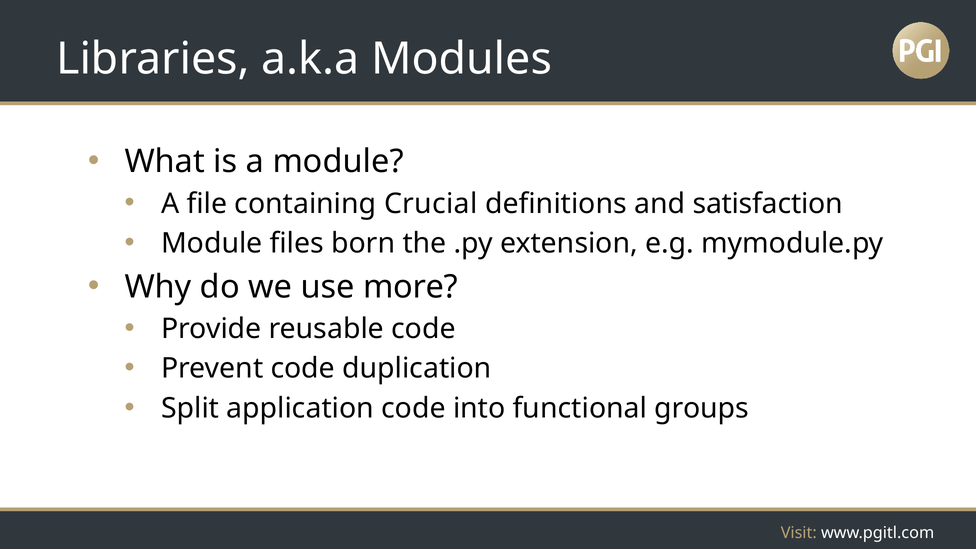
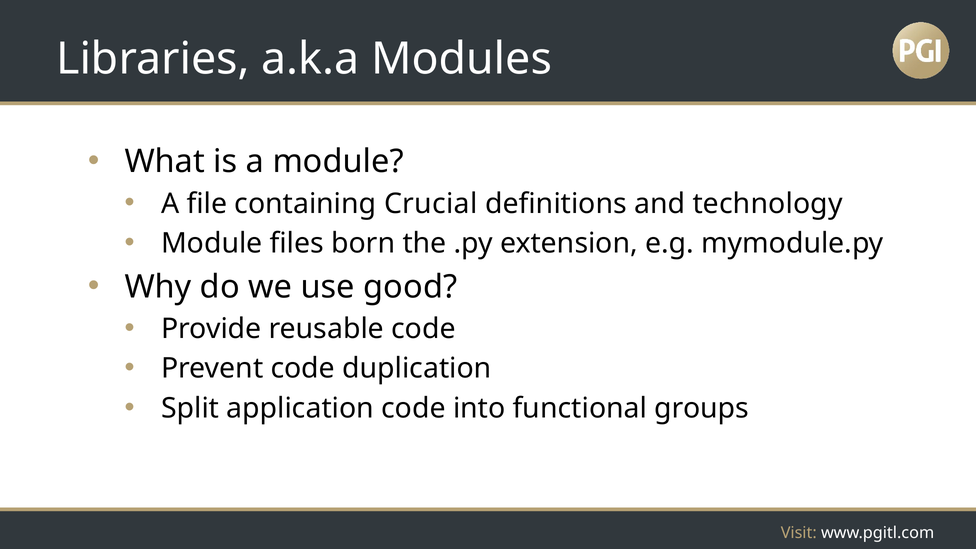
satisfaction: satisfaction -> technology
more: more -> good
